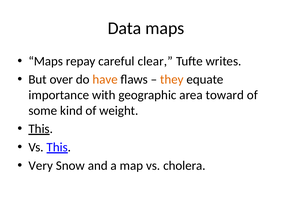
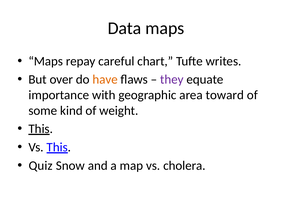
clear: clear -> chart
they colour: orange -> purple
Very: Very -> Quiz
